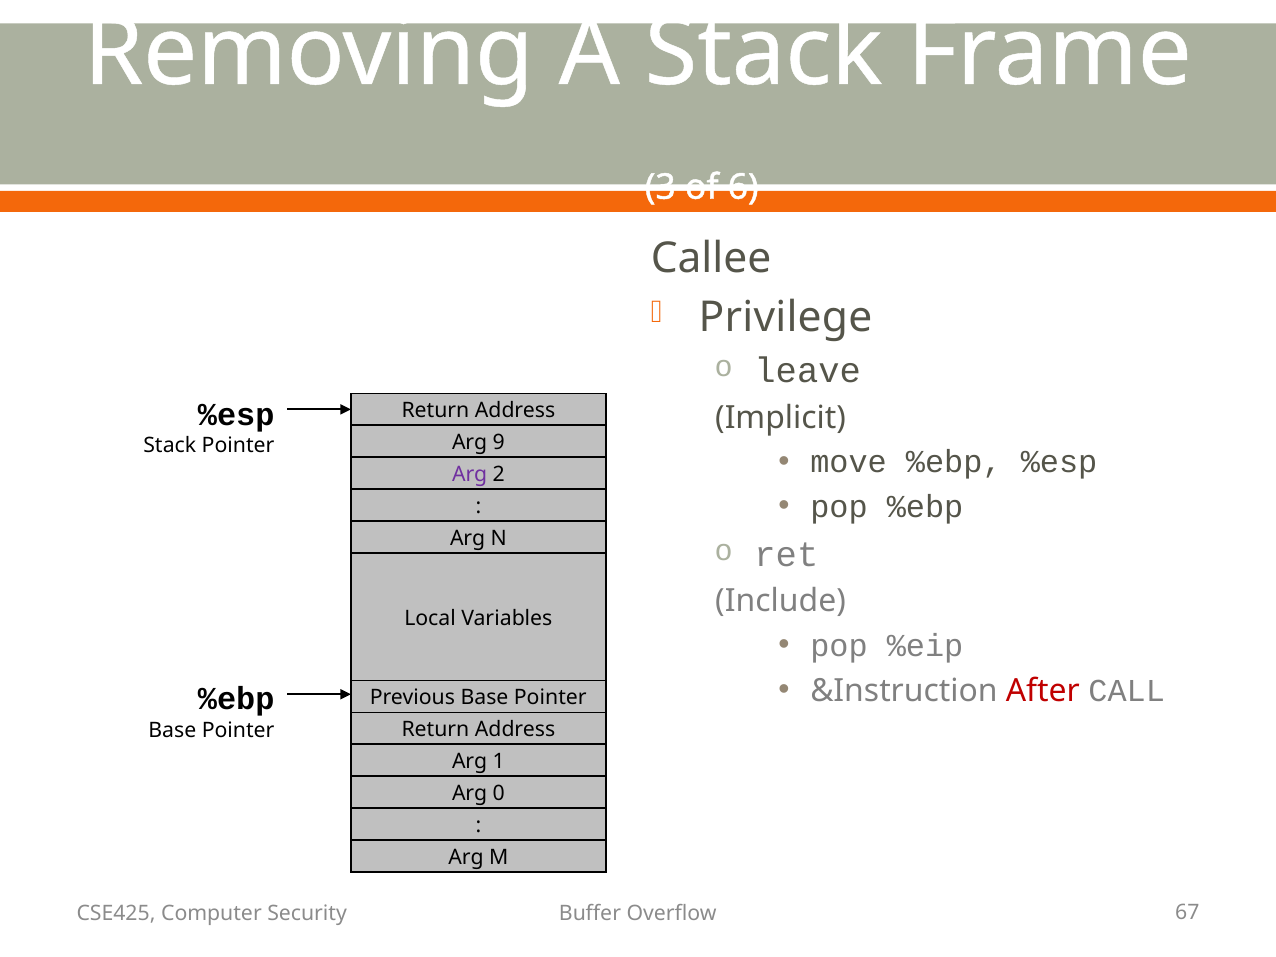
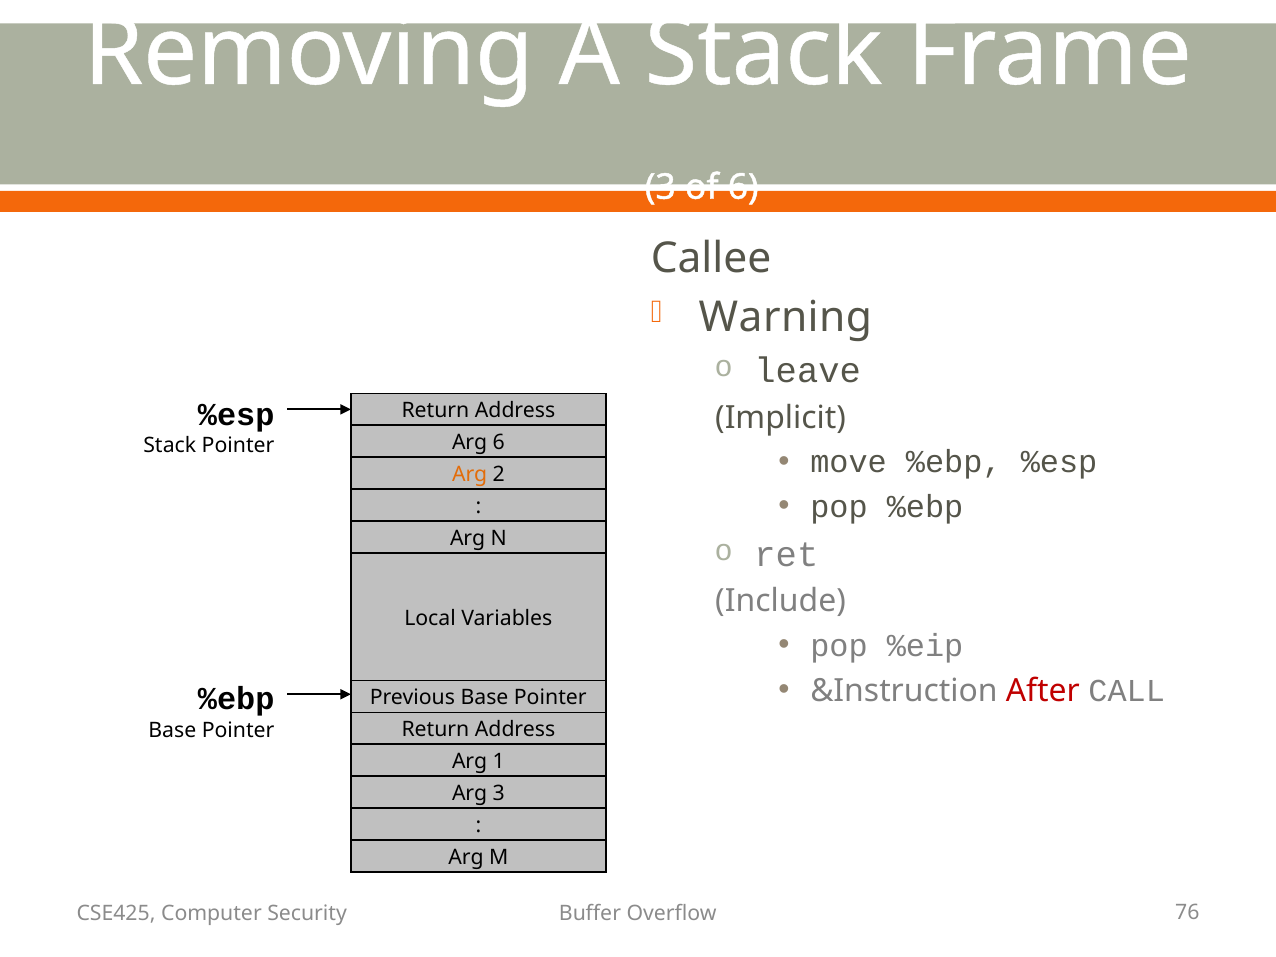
Privilege: Privilege -> Warning
Arg 9: 9 -> 6
Arg at (470, 475) colour: purple -> orange
Arg 0: 0 -> 3
67: 67 -> 76
